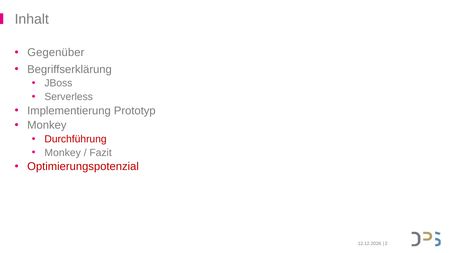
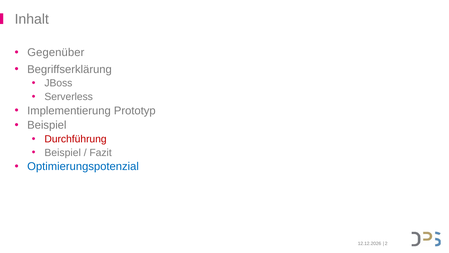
Monkey at (47, 125): Monkey -> Beispiel
Monkey at (63, 152): Monkey -> Beispiel
Optimierungspotenzial colour: red -> blue
